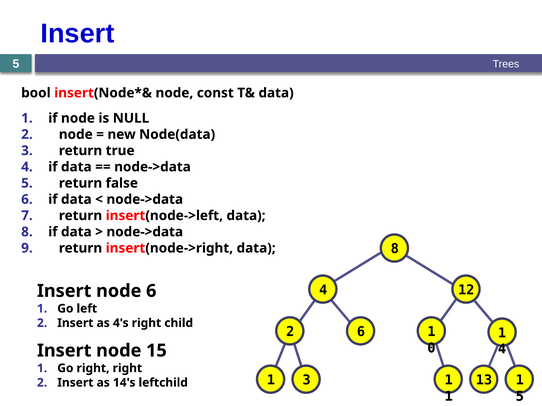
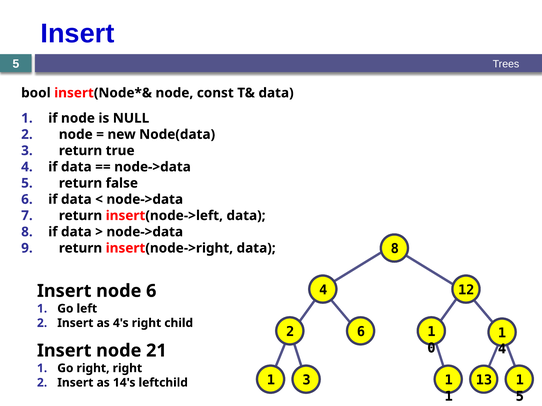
15: 15 -> 21
